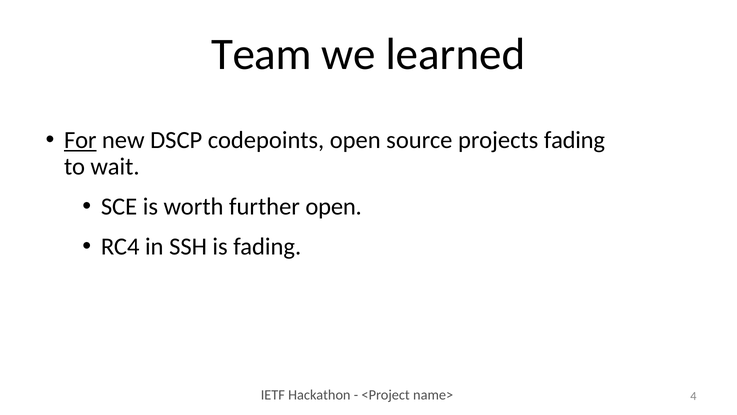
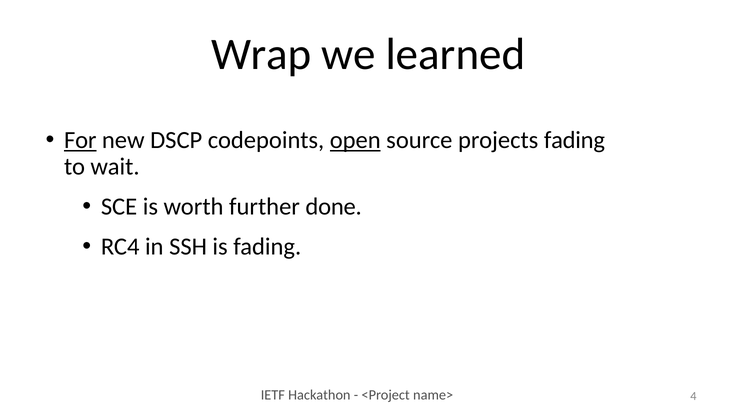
Team: Team -> Wrap
open at (355, 140) underline: none -> present
further open: open -> done
